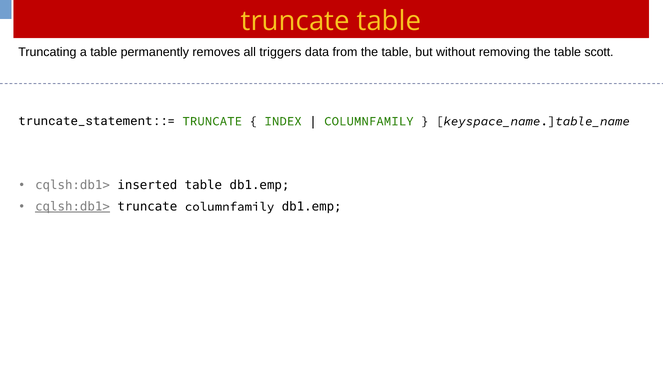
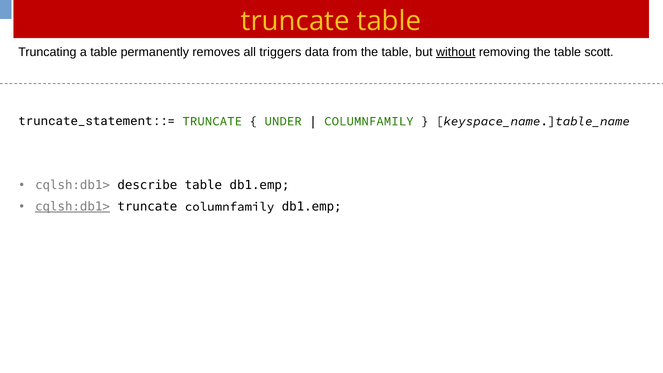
without underline: none -> present
INDEX: INDEX -> UNDER
inserted: inserted -> describe
